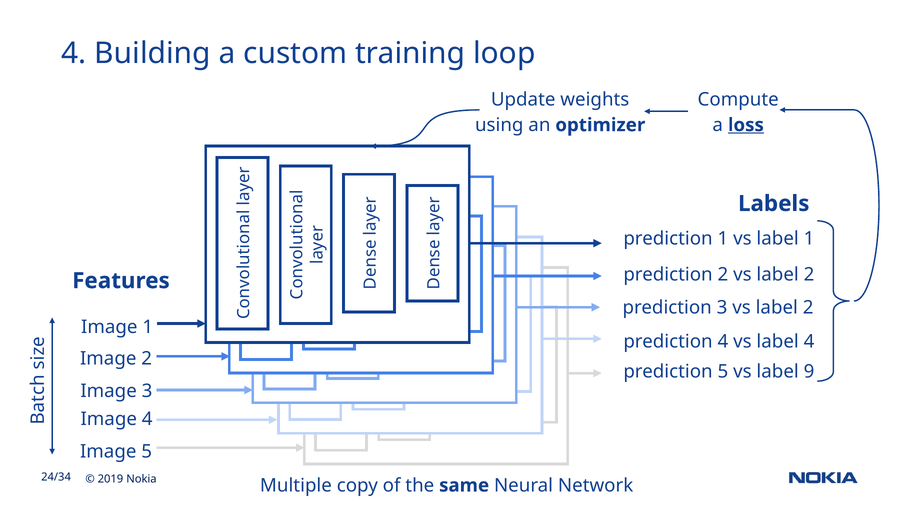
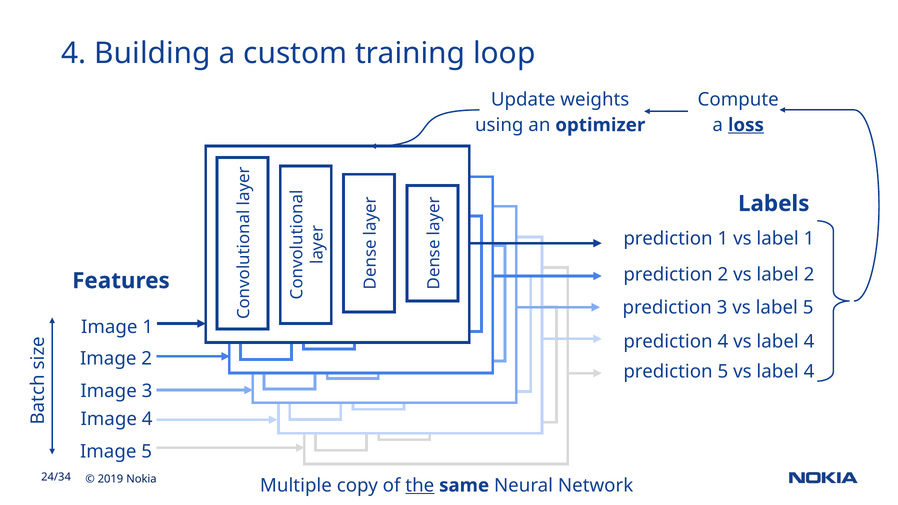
3 vs label 2: 2 -> 5
5 vs label 9: 9 -> 4
the underline: none -> present
